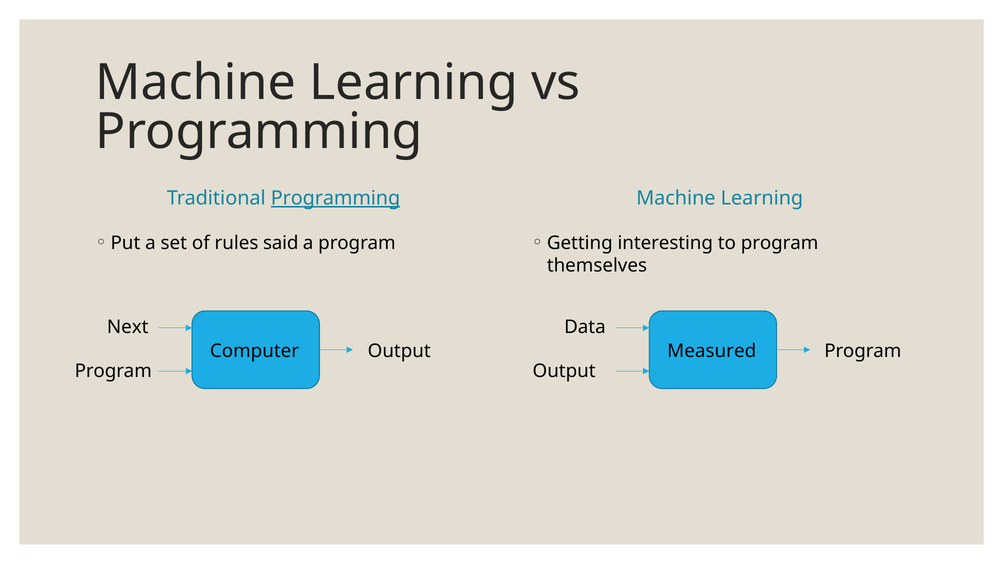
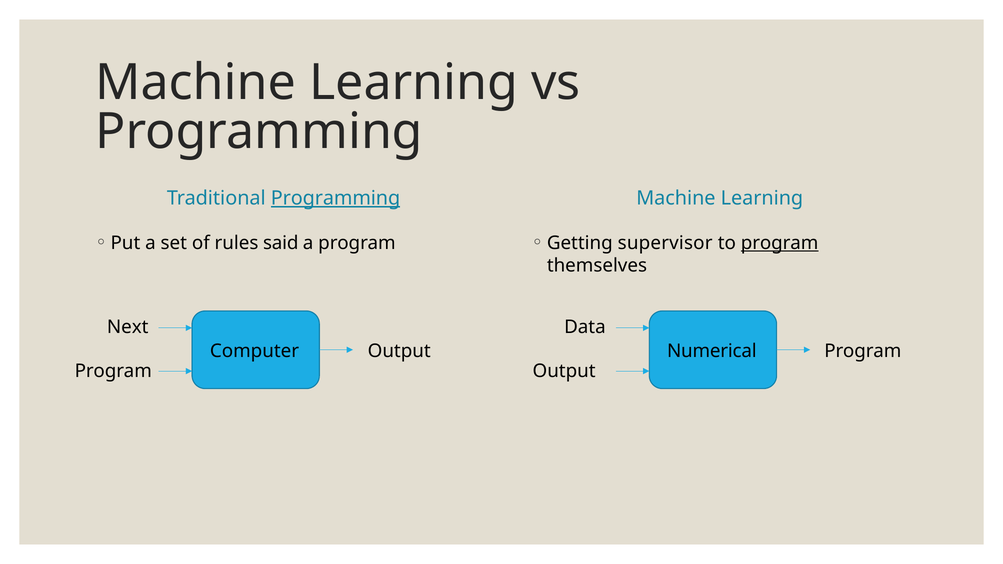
interesting: interesting -> supervisor
program at (780, 243) underline: none -> present
Measured: Measured -> Numerical
